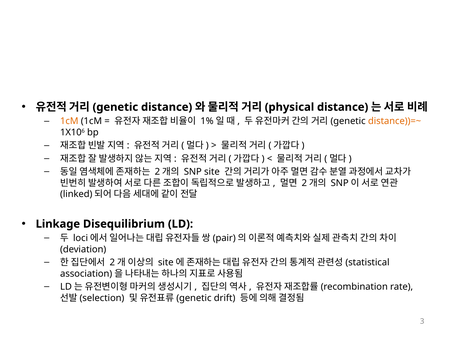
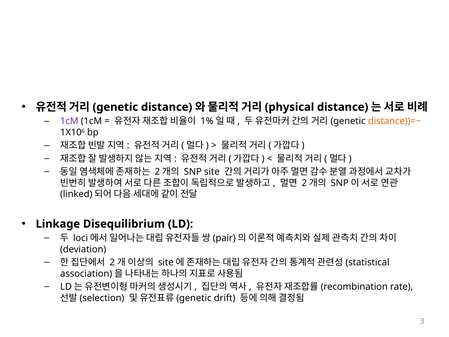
1cM at (69, 121) colour: orange -> purple
